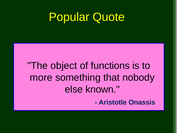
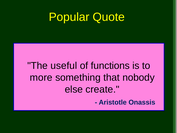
object: object -> useful
known: known -> create
